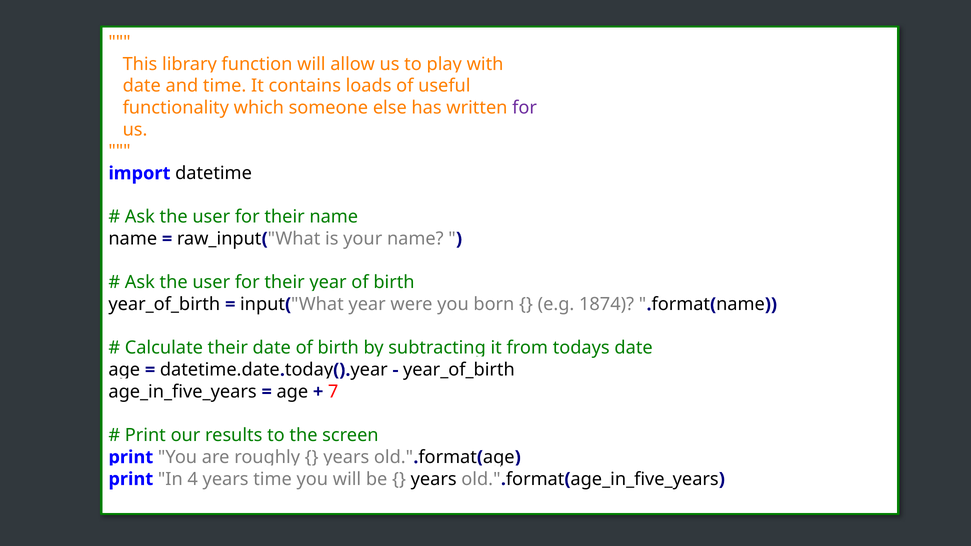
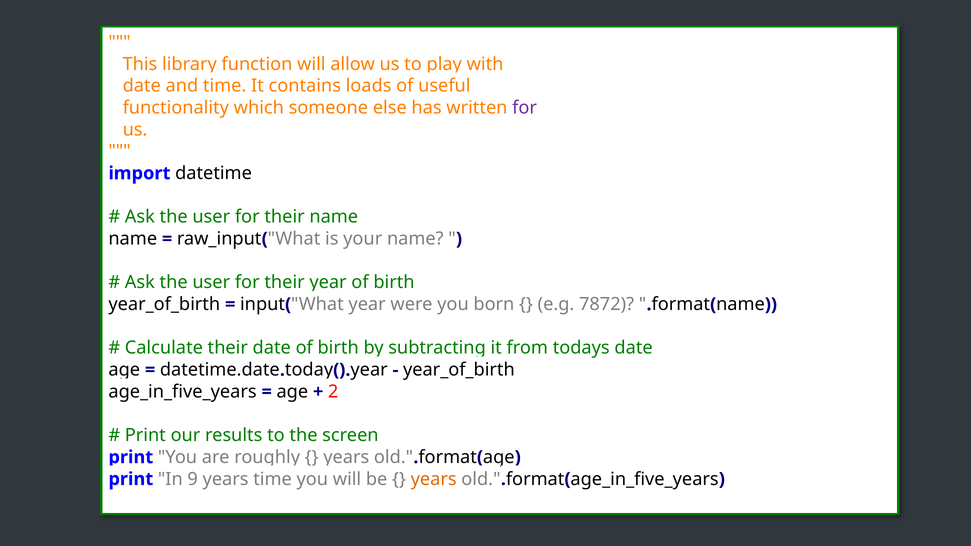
1874: 1874 -> 7872
7: 7 -> 2
4: 4 -> 9
years at (434, 479) colour: black -> orange
